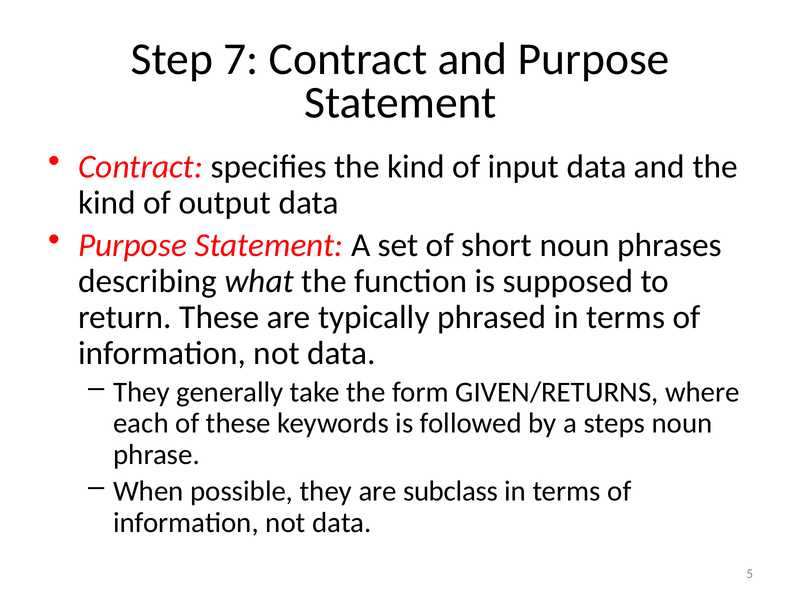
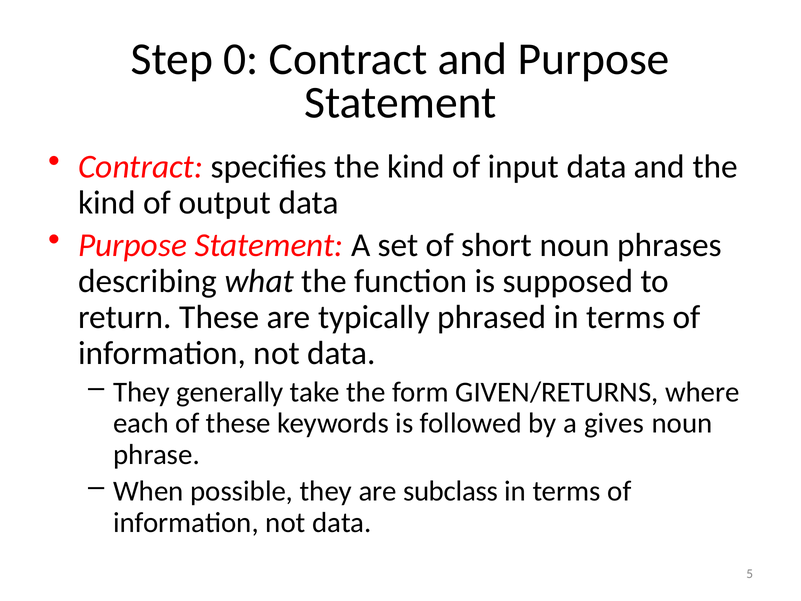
7: 7 -> 0
steps: steps -> gives
